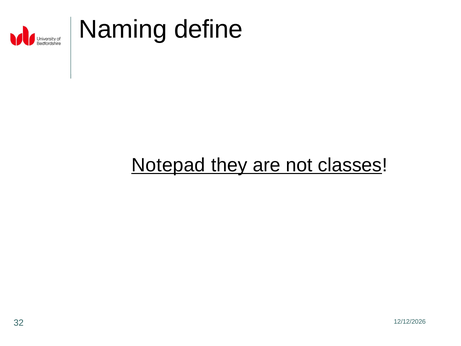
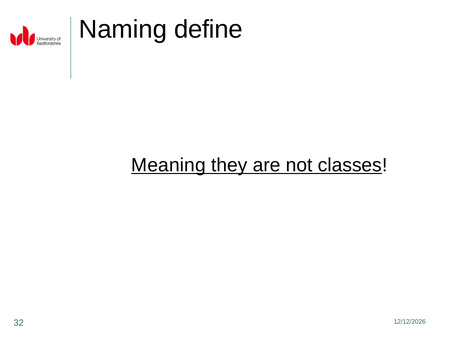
Notepad: Notepad -> Meaning
